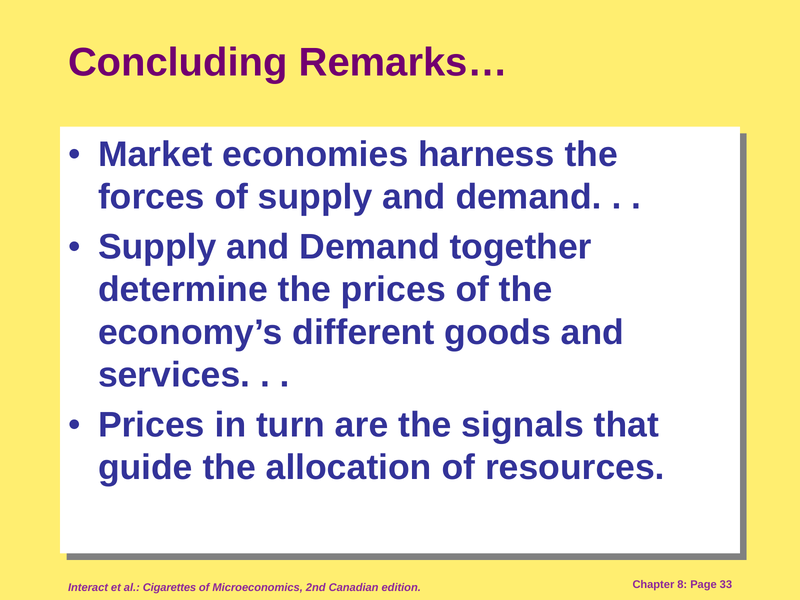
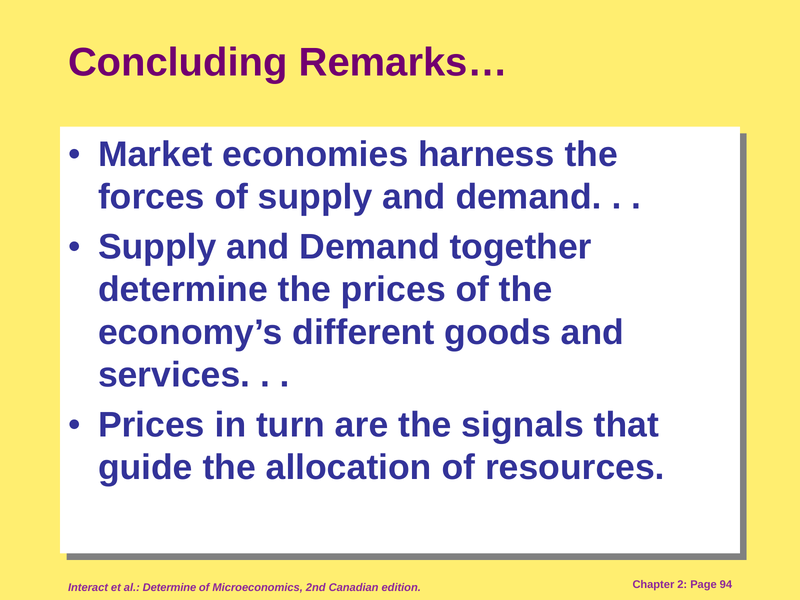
al Cigarettes: Cigarettes -> Determine
8: 8 -> 2
33: 33 -> 94
